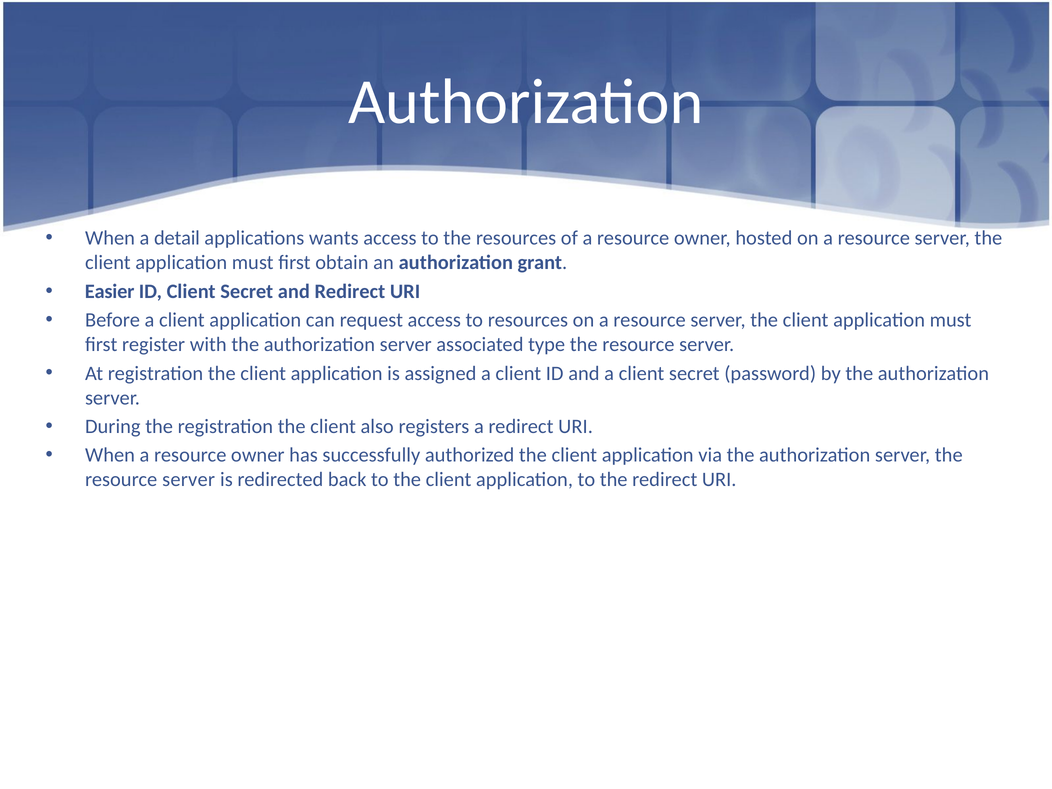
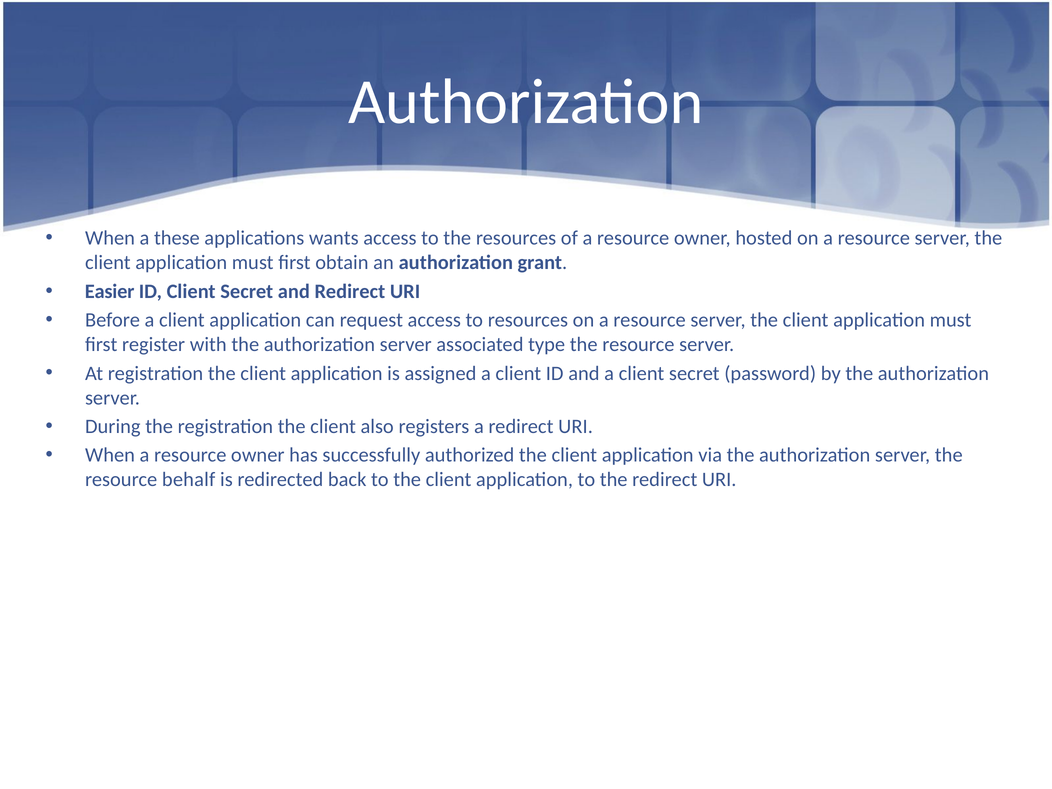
detail: detail -> these
server at (189, 480): server -> behalf
